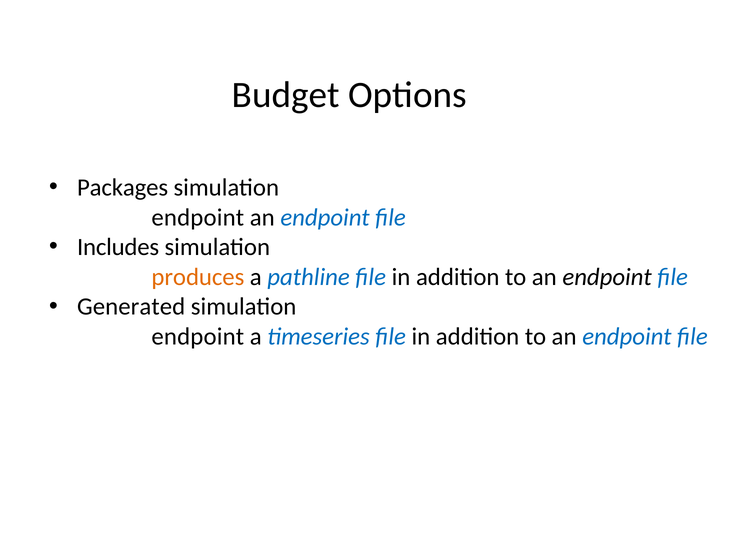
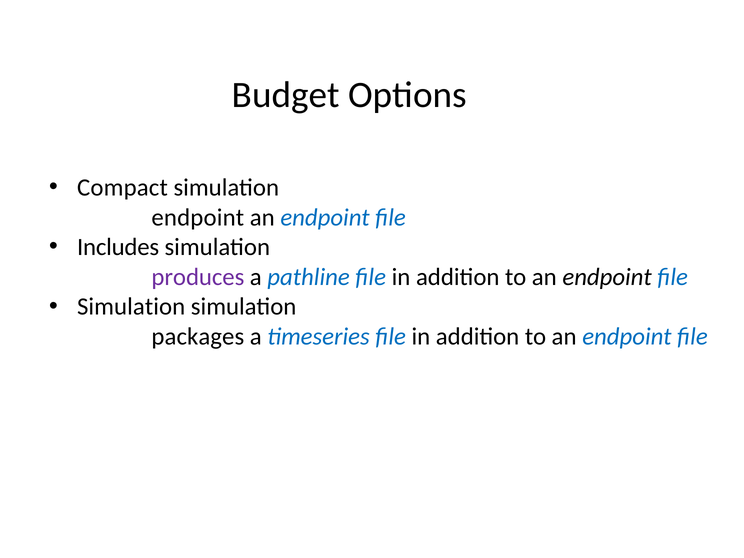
Packages: Packages -> Compact
produces colour: orange -> purple
Generated at (131, 307): Generated -> Simulation
endpoint at (198, 336): endpoint -> packages
